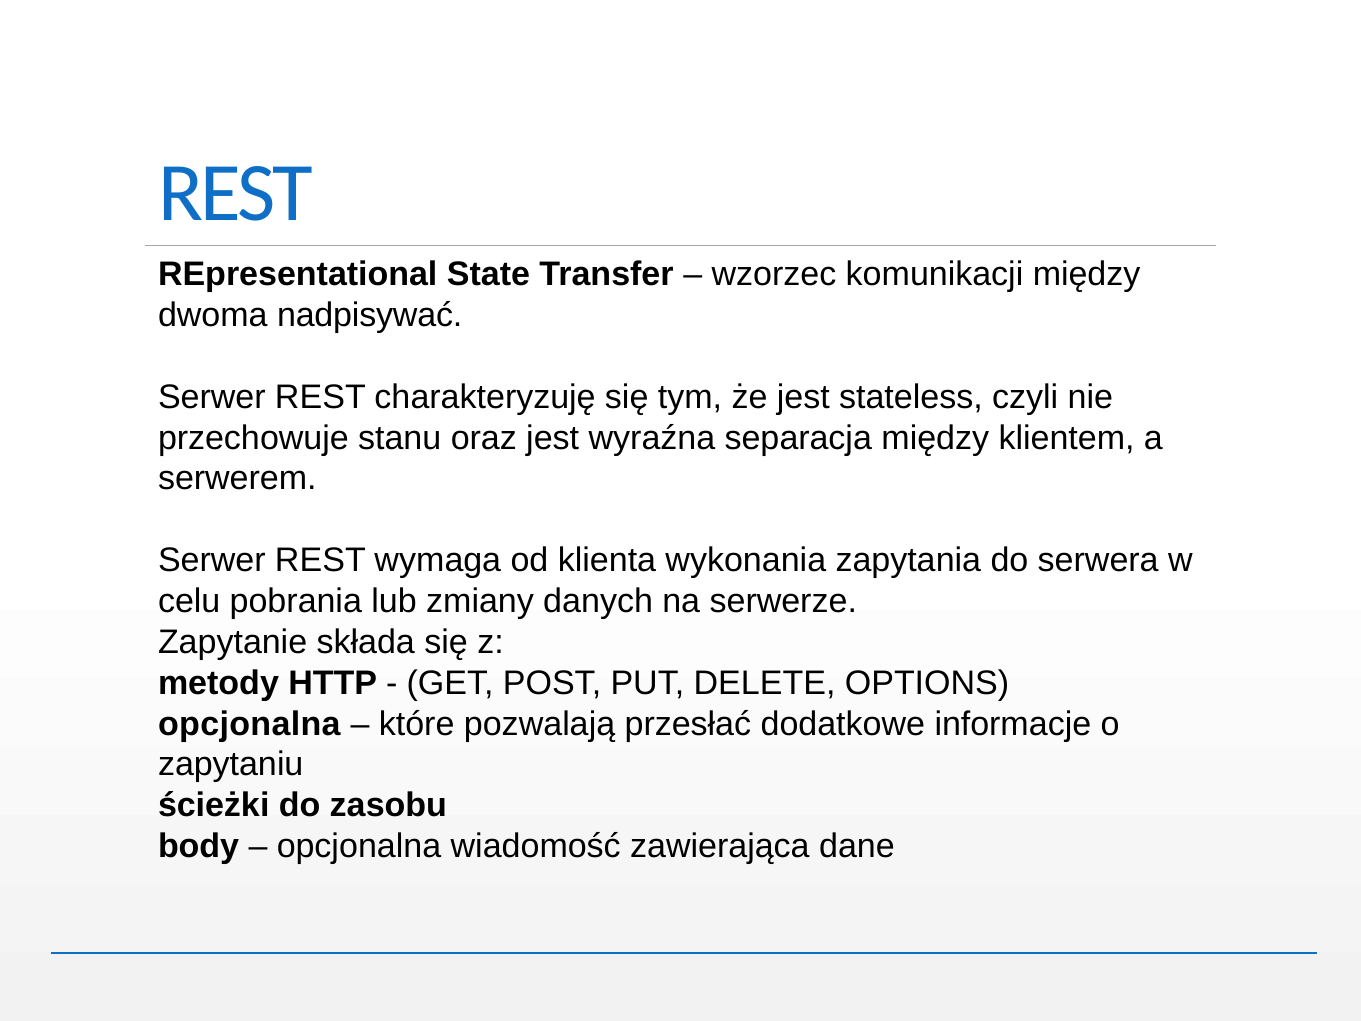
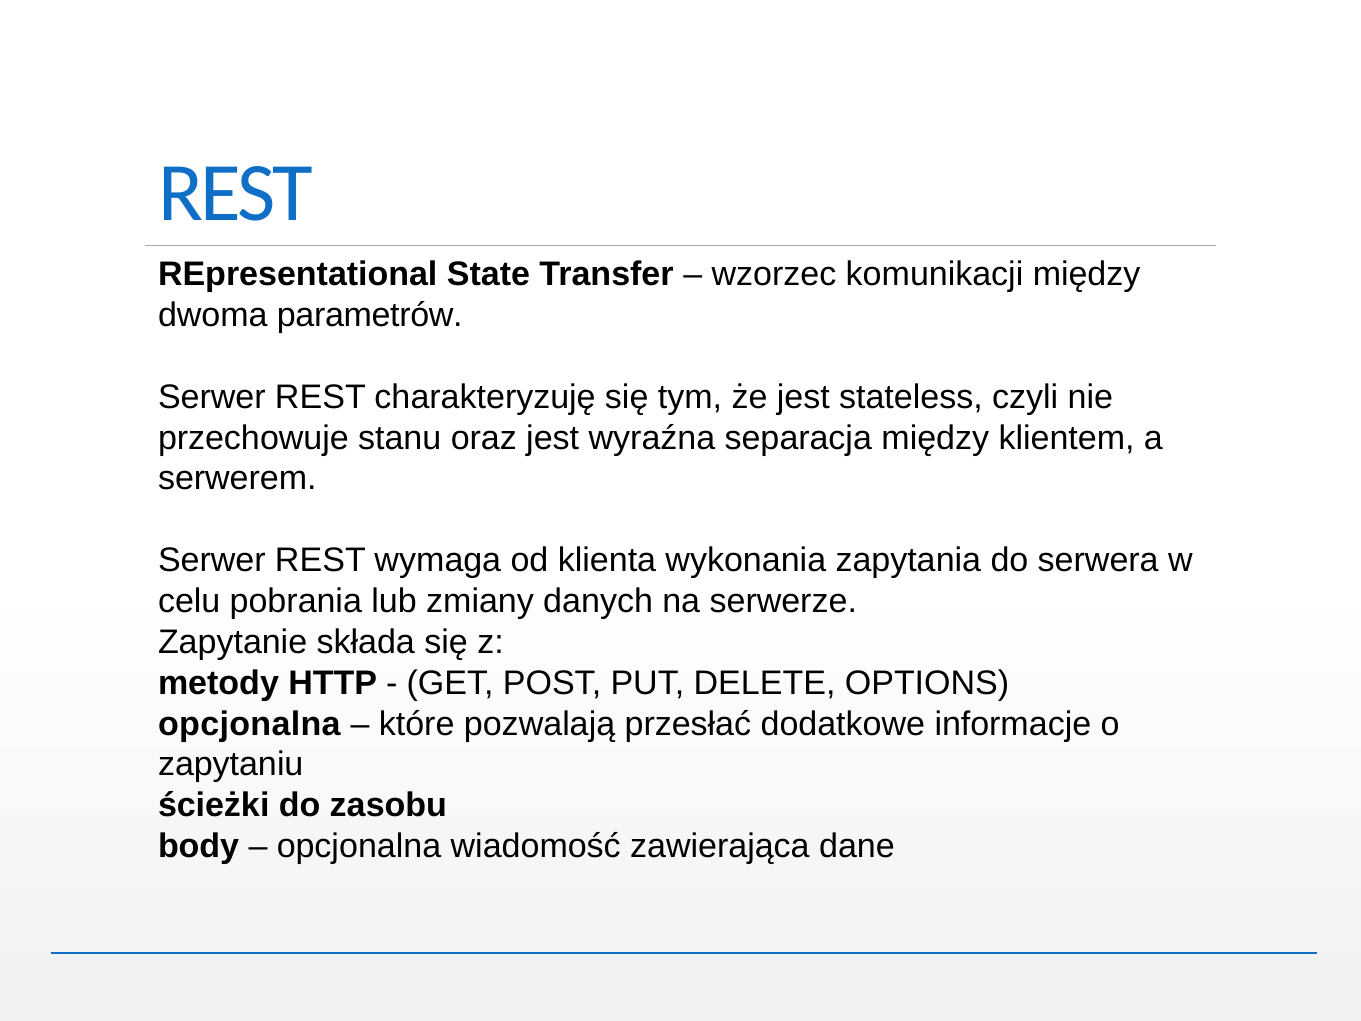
nadpisywać: nadpisywać -> parametrów
